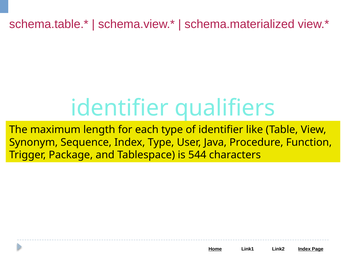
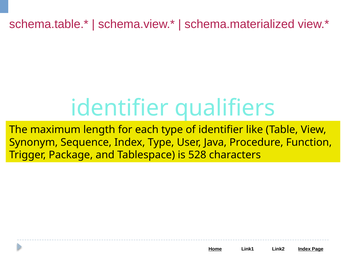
544: 544 -> 528
